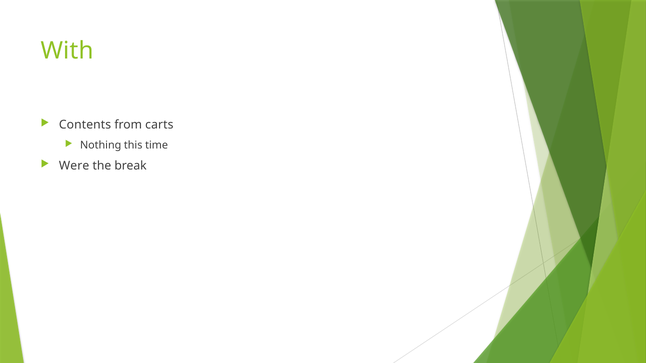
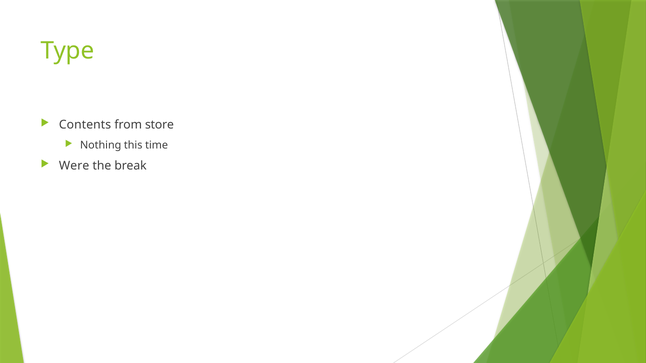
With: With -> Type
carts: carts -> store
